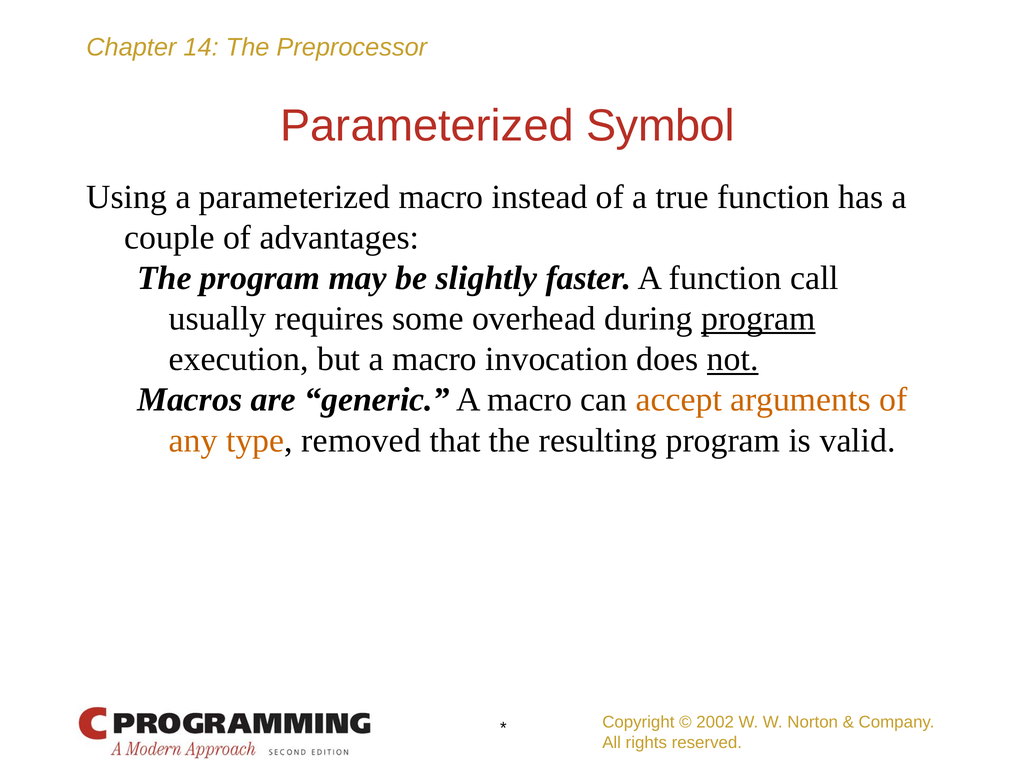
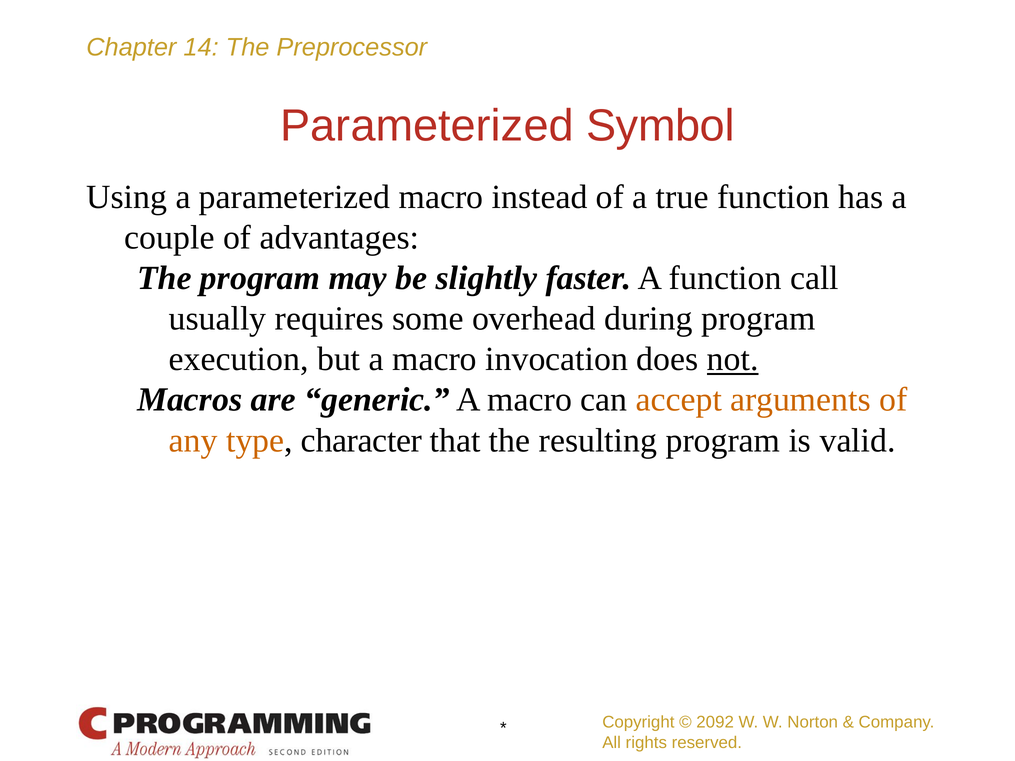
program at (758, 319) underline: present -> none
removed: removed -> character
2002: 2002 -> 2092
